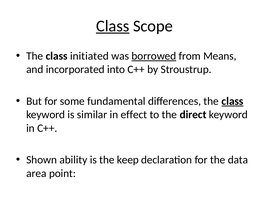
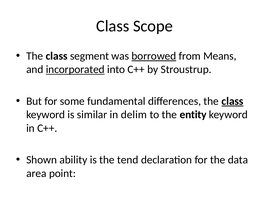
Class at (113, 26) underline: present -> none
initiated: initiated -> segment
incorporated underline: none -> present
effect: effect -> delim
direct: direct -> entity
keep: keep -> tend
